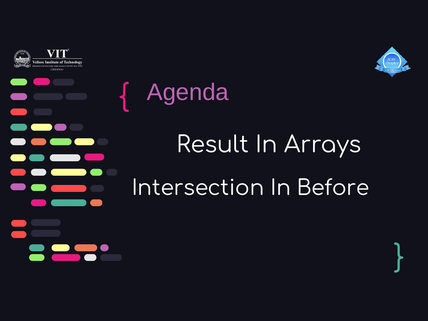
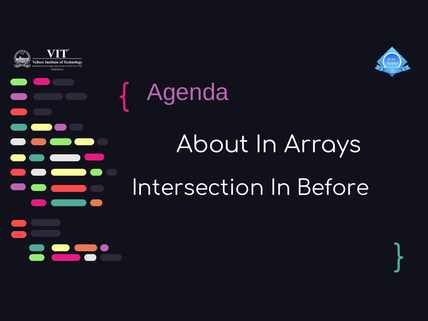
Result: Result -> About
